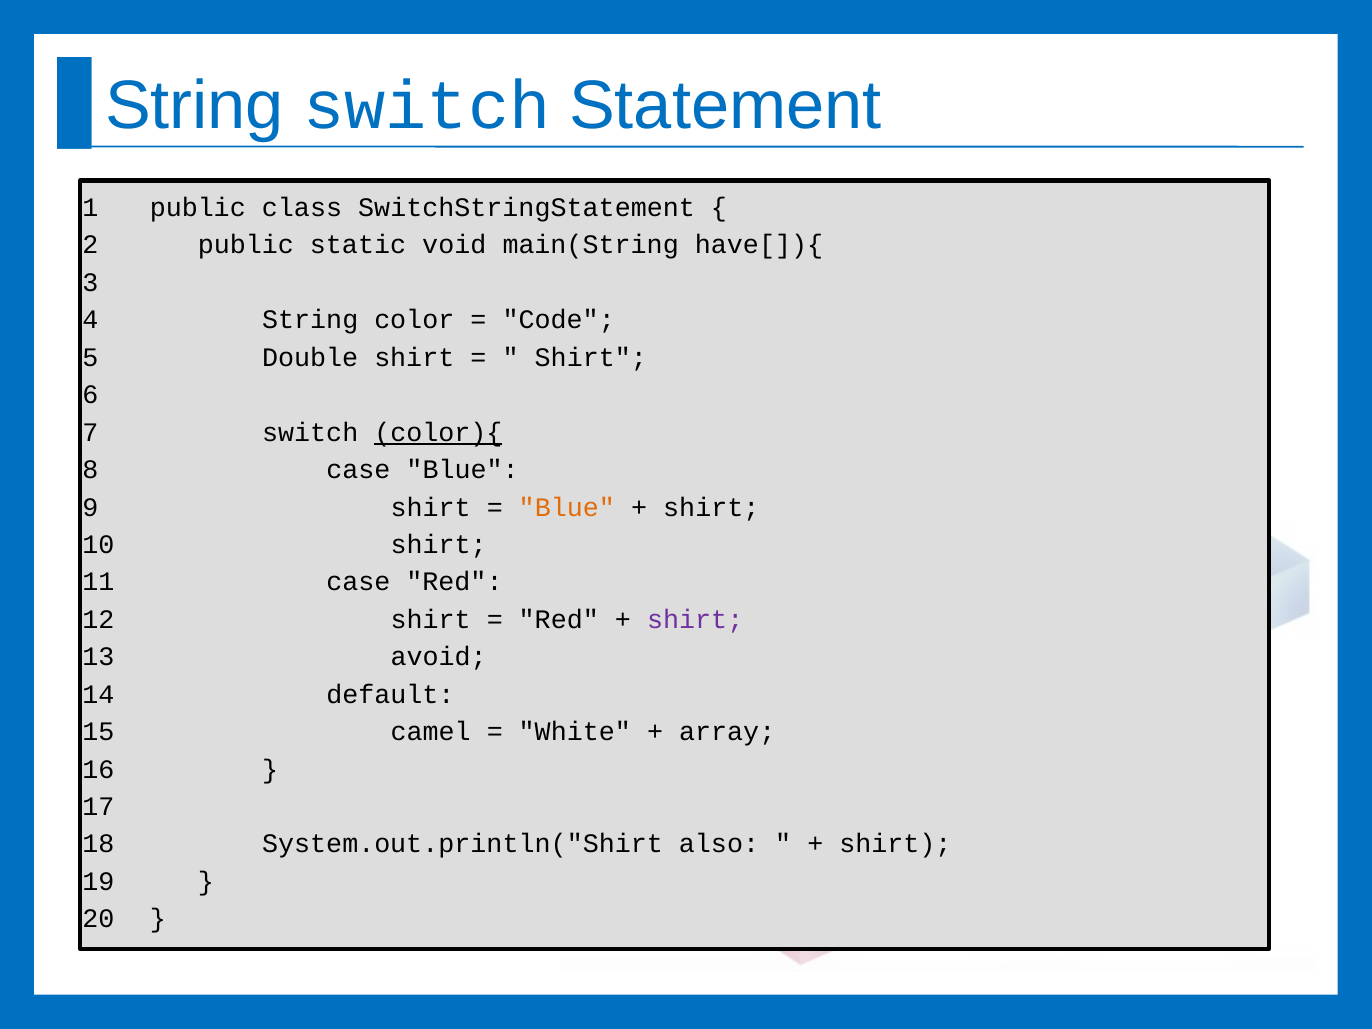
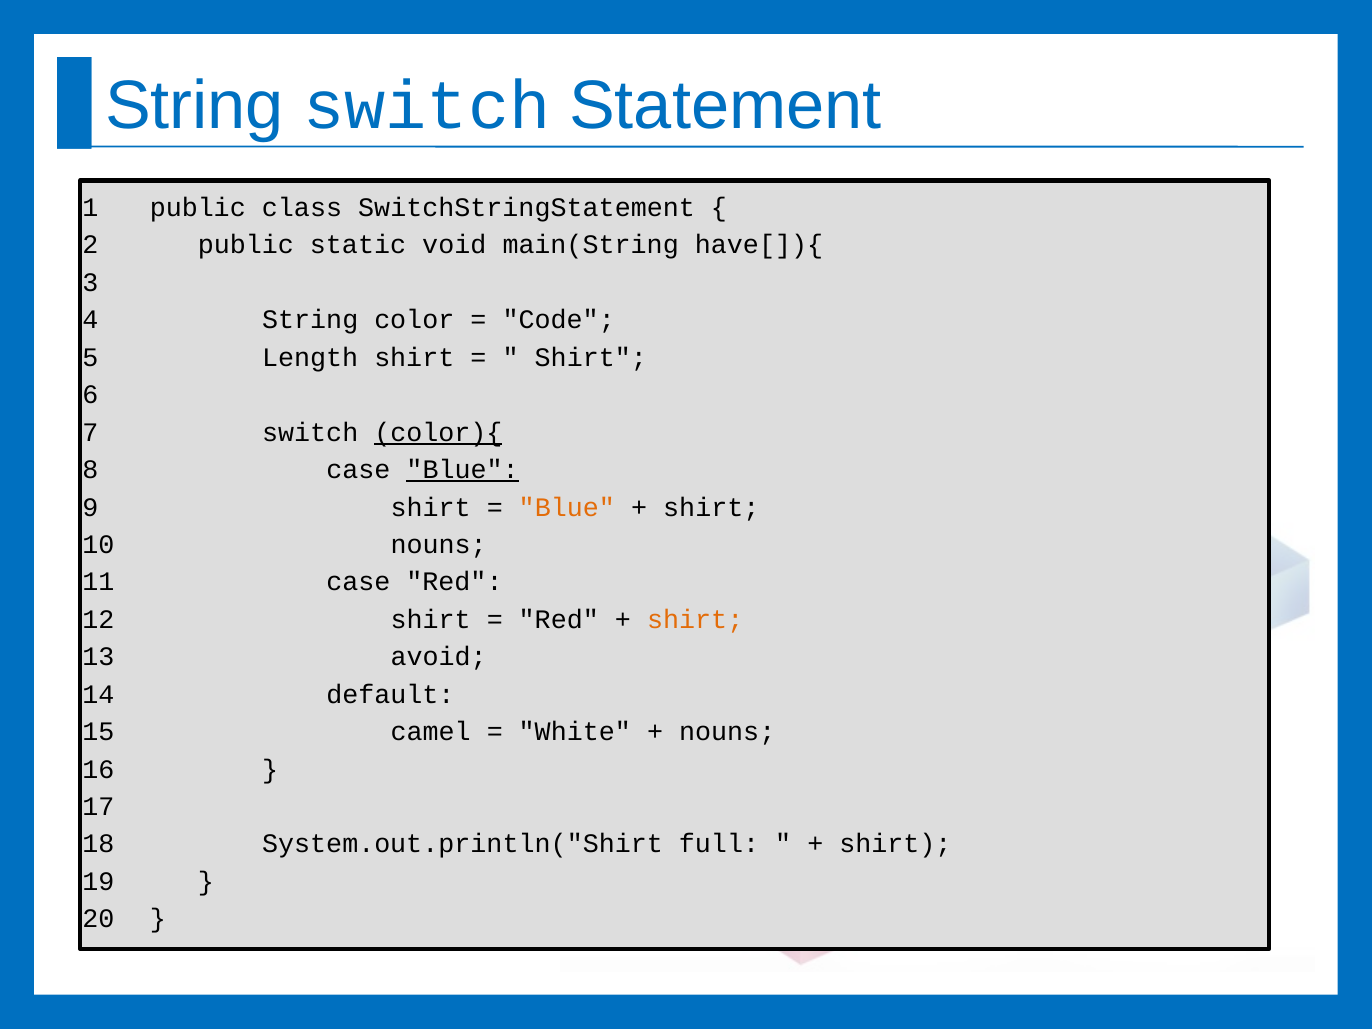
Double: Double -> Length
Blue at (463, 470) underline: none -> present
shirt at (439, 545): shirt -> nouns
shirt at (695, 620) colour: purple -> orange
array at (727, 732): array -> nouns
also: also -> full
